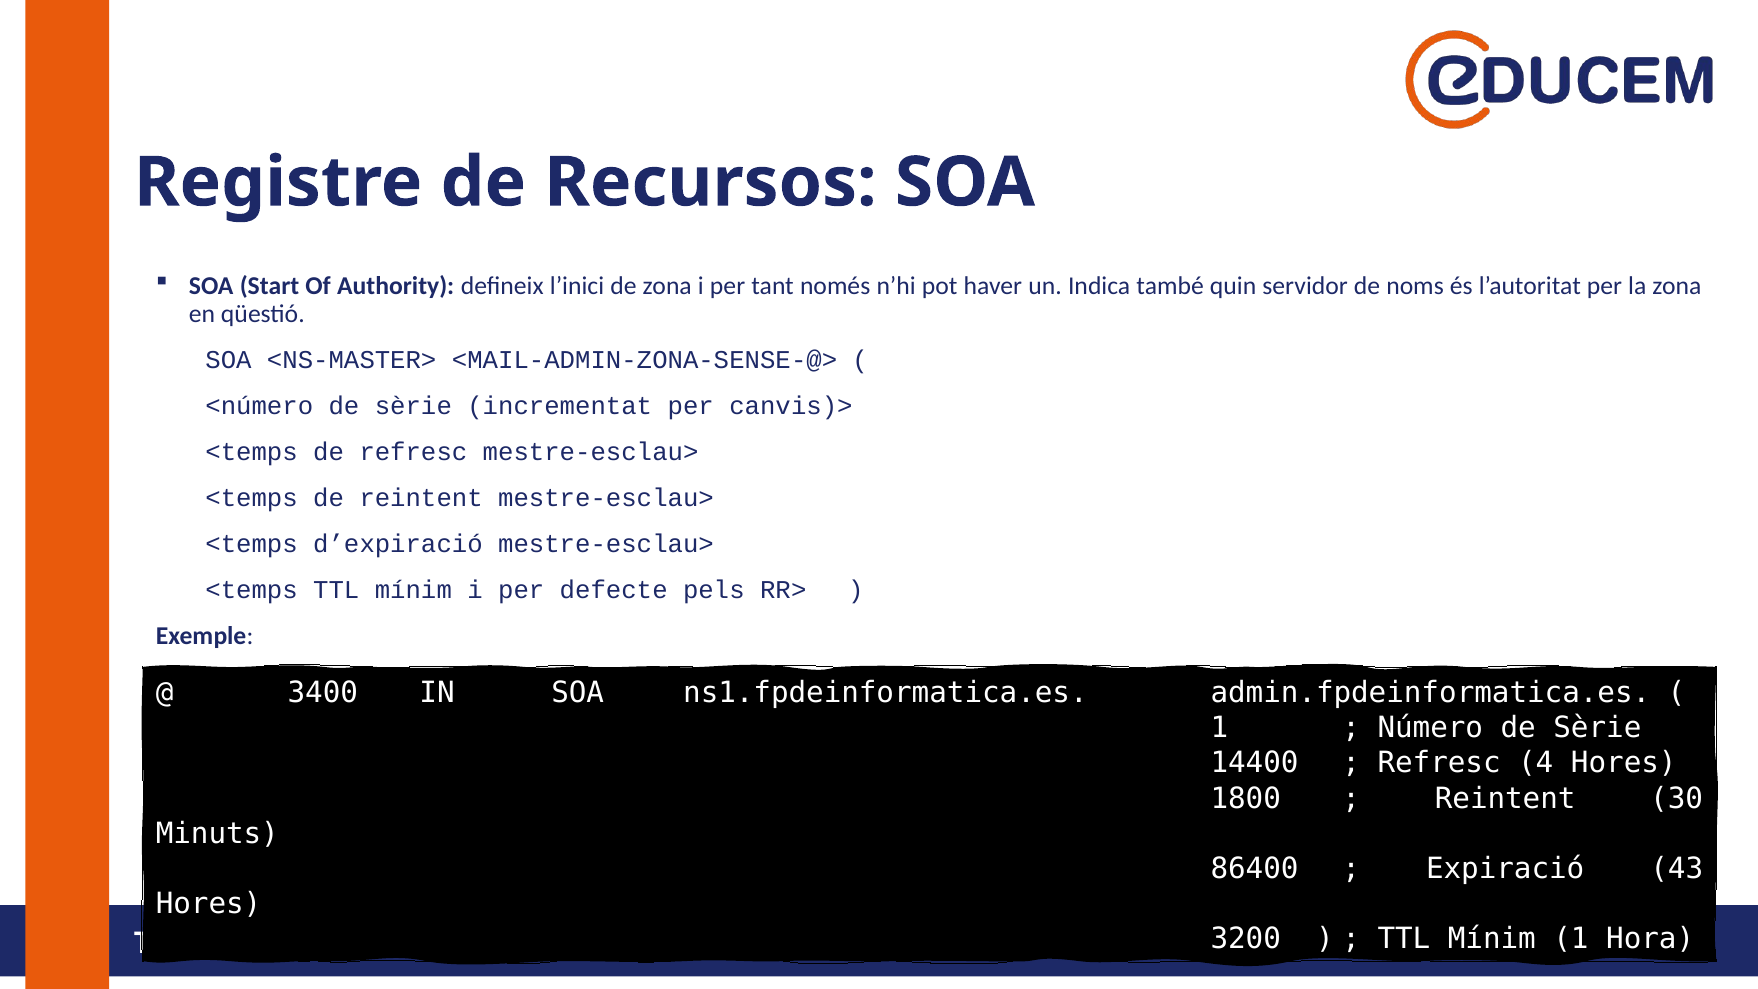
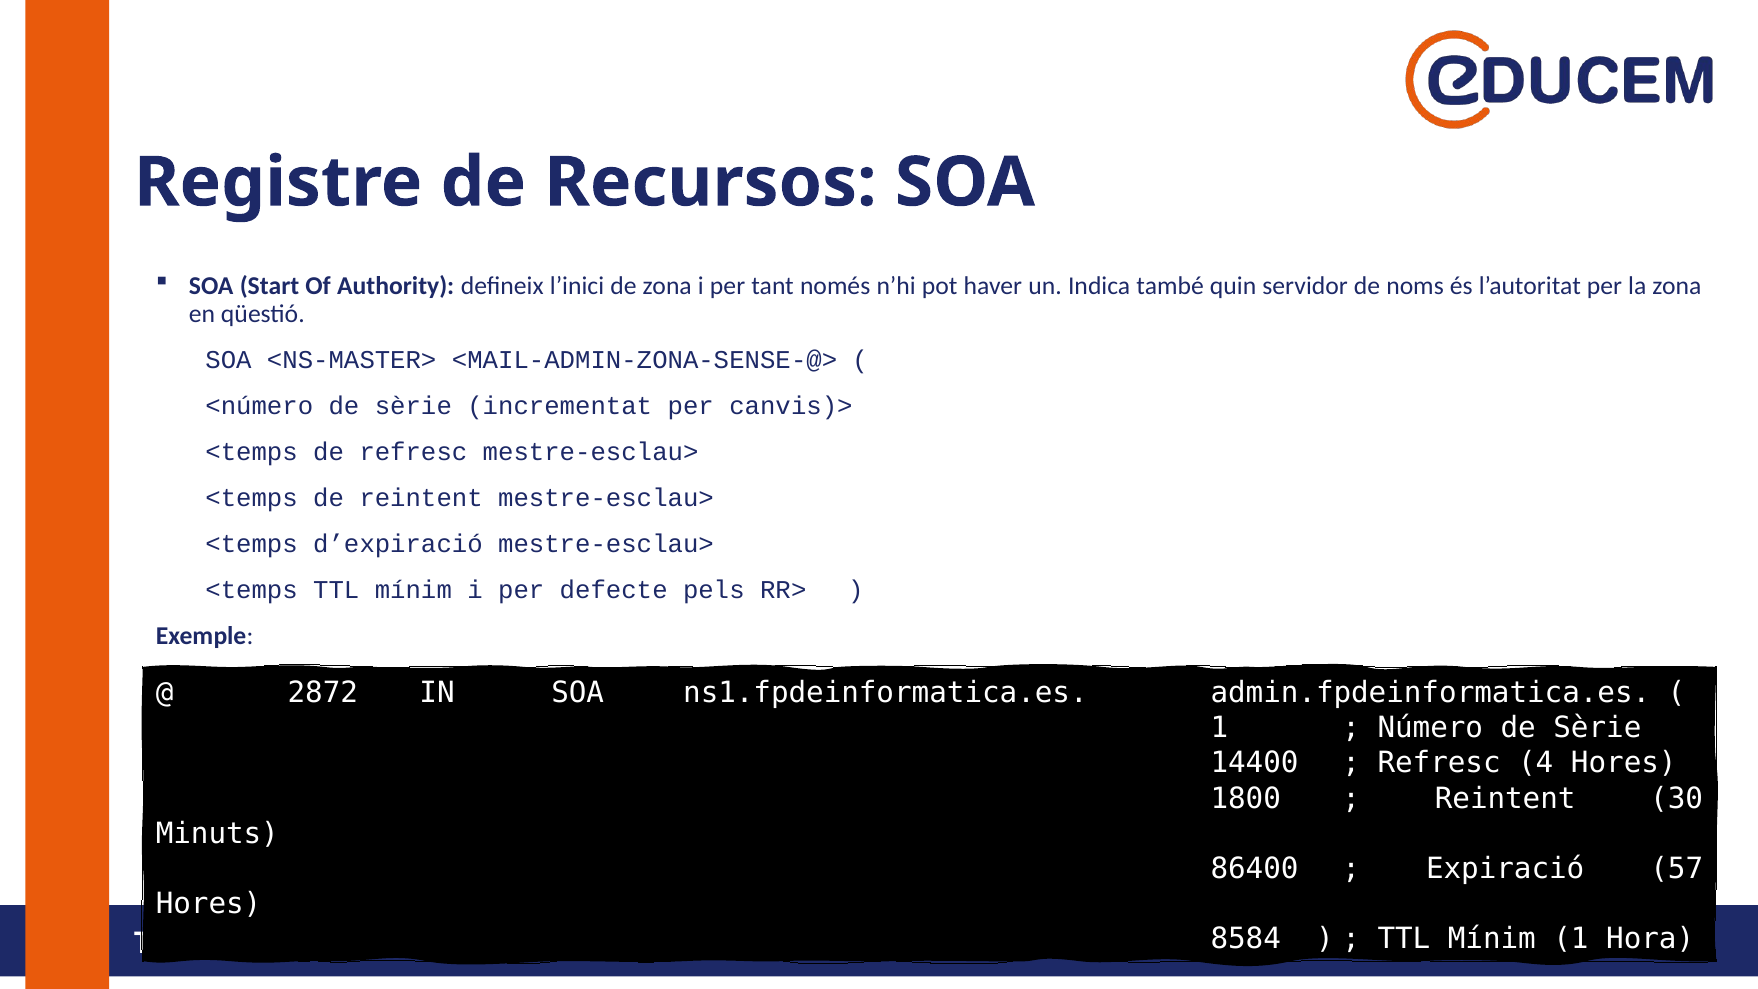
3400: 3400 -> 2872
43: 43 -> 57
3200: 3200 -> 8584
